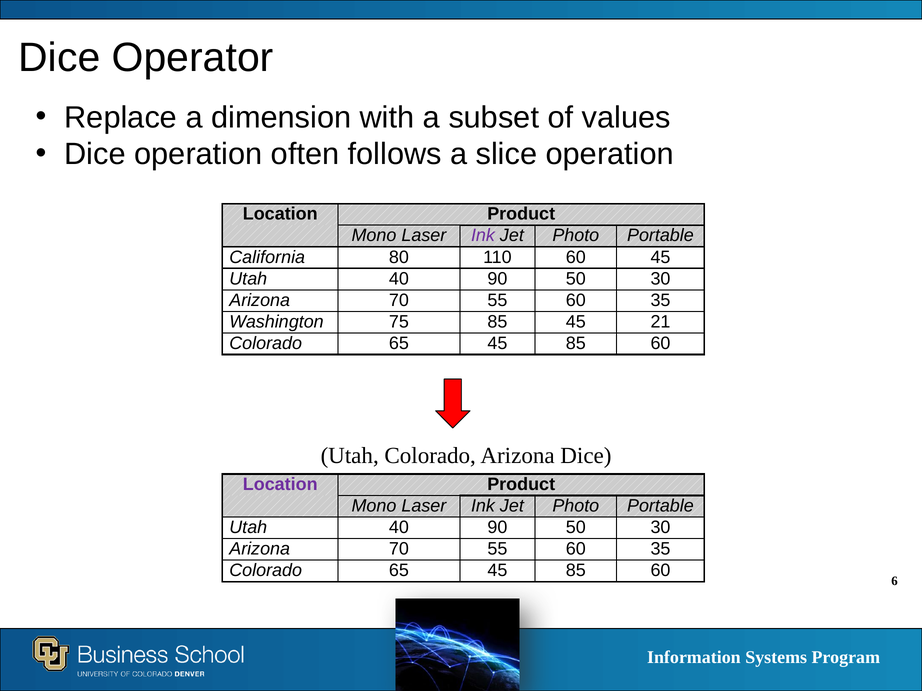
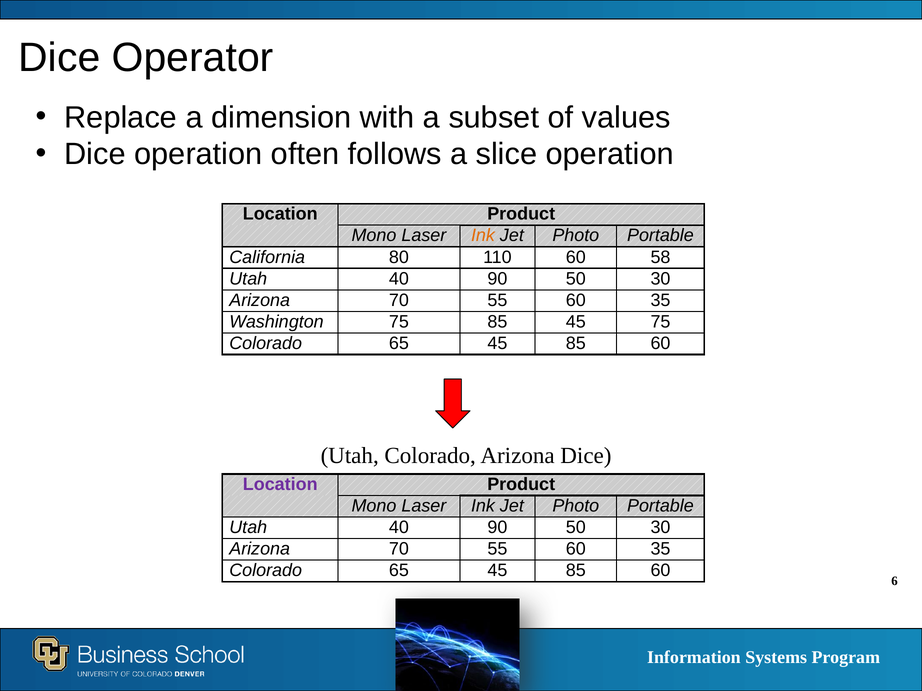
Ink at (483, 236) colour: purple -> orange
60 45: 45 -> 58
45 21: 21 -> 75
